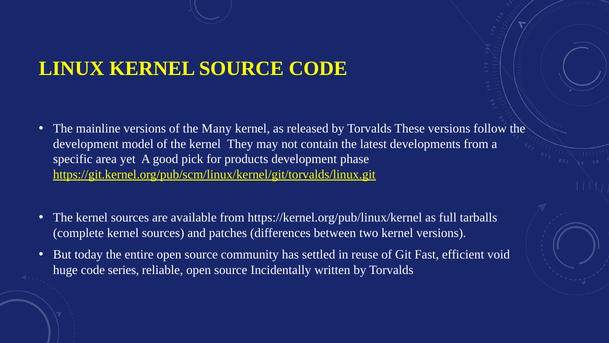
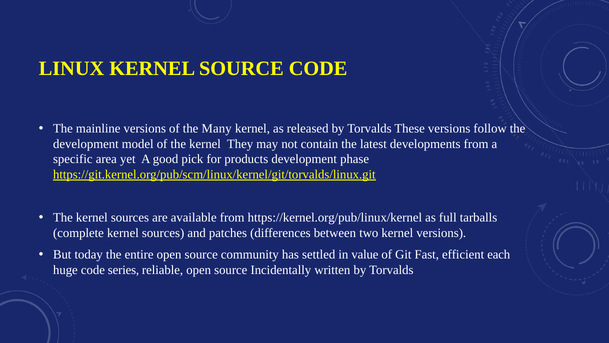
reuse: reuse -> value
void: void -> each
